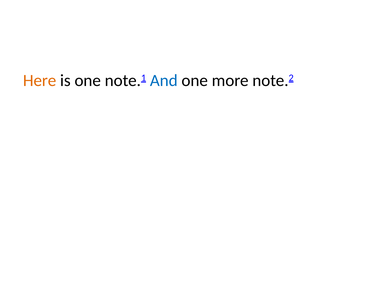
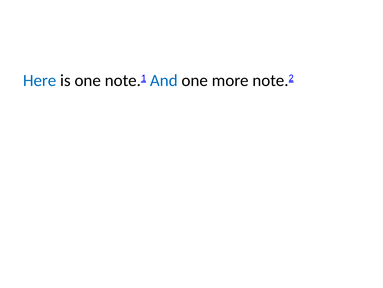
Here colour: orange -> blue
